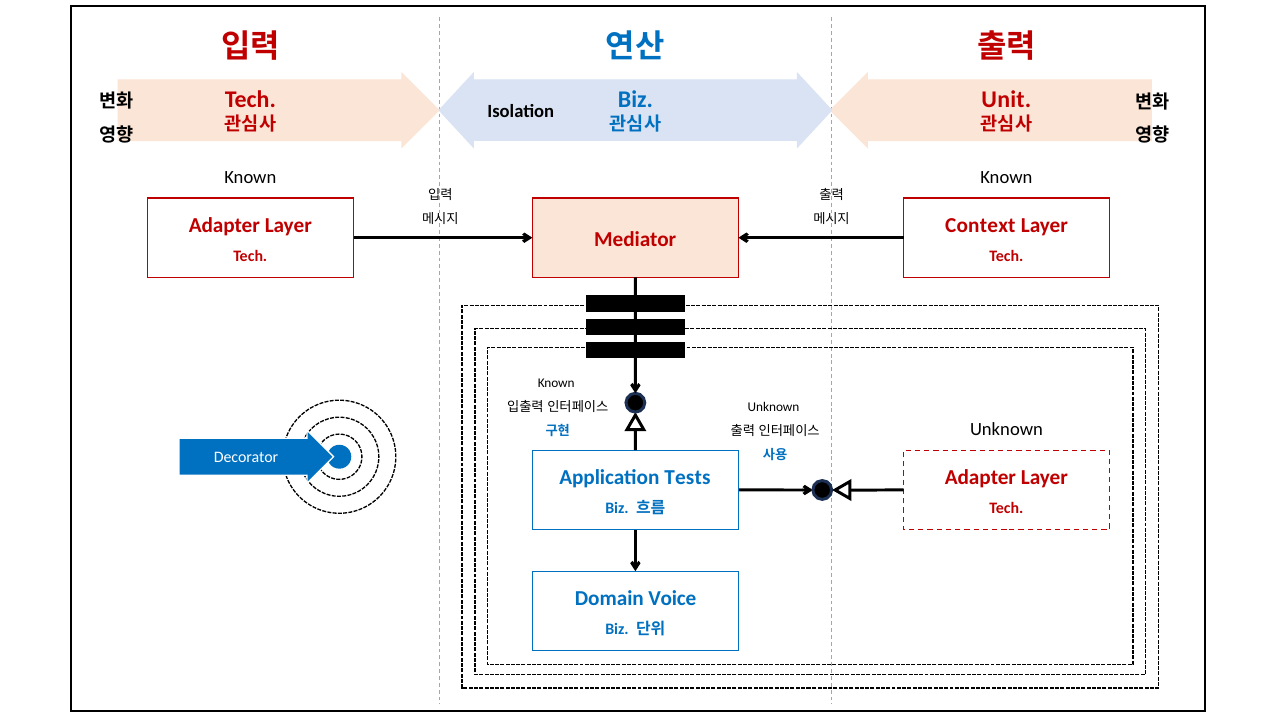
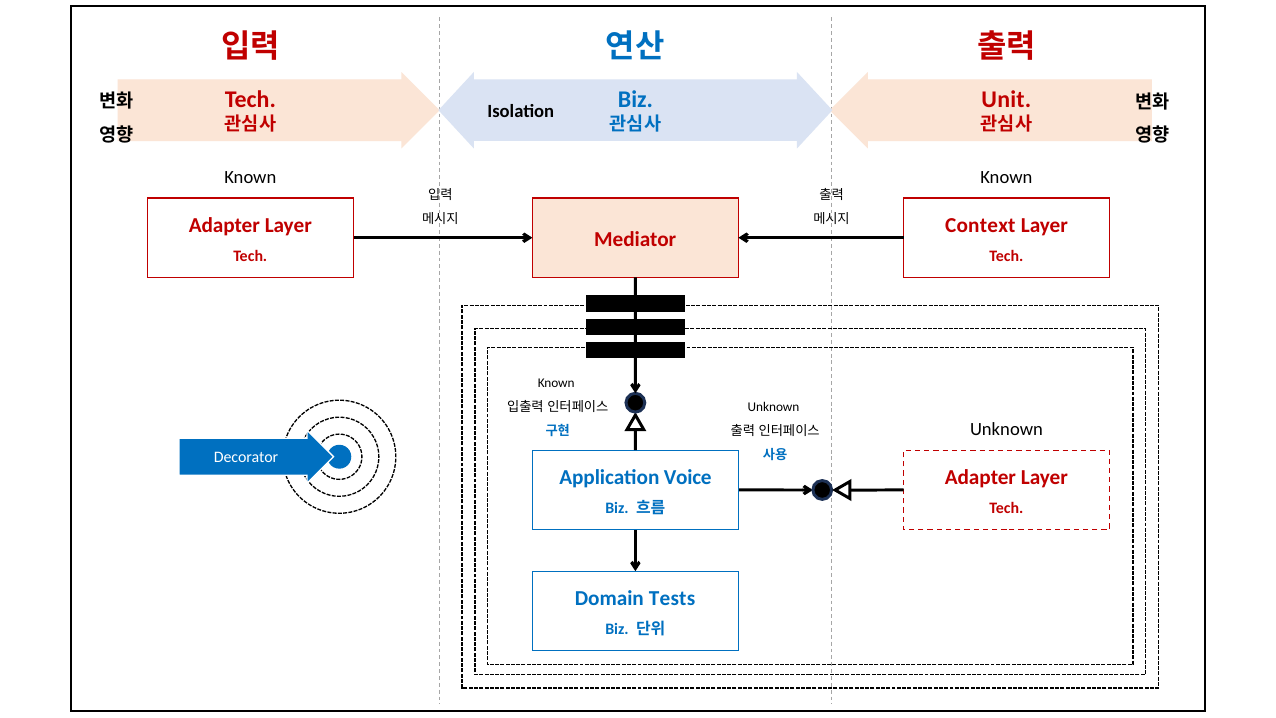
Tests: Tests -> Voice
Voice: Voice -> Tests
